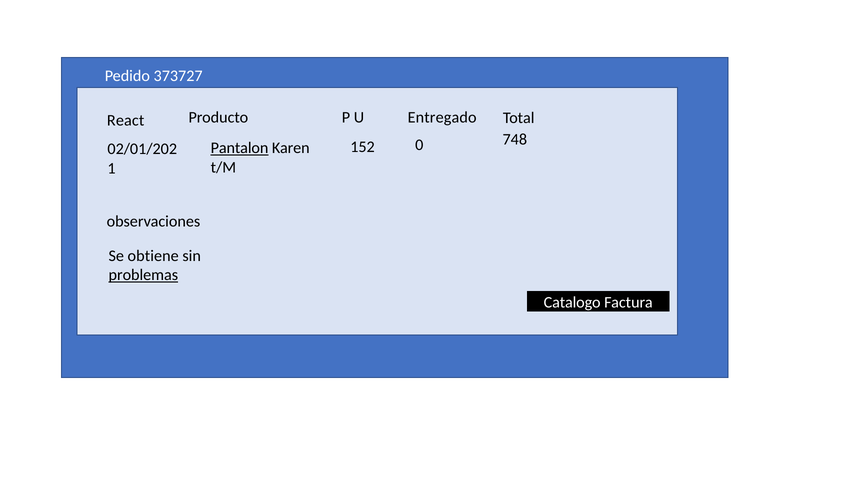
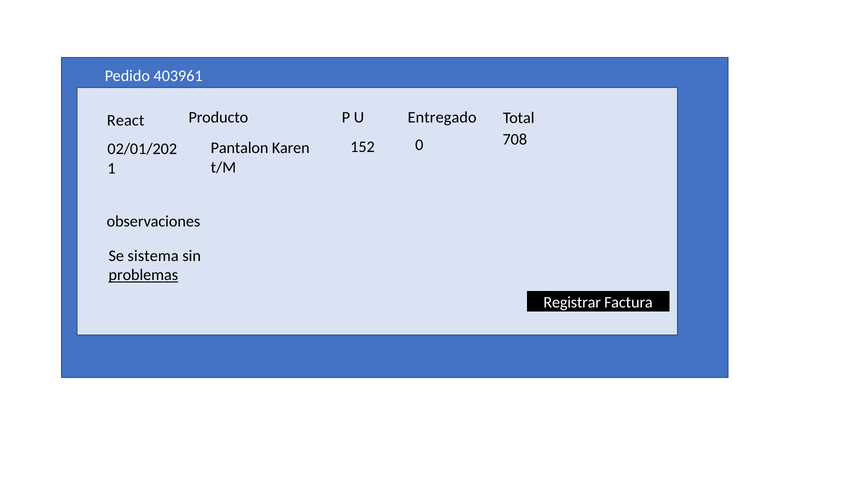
373727: 373727 -> 403961
748: 748 -> 708
Pantalon underline: present -> none
obtiene: obtiene -> sistema
Catalogo: Catalogo -> Registrar
